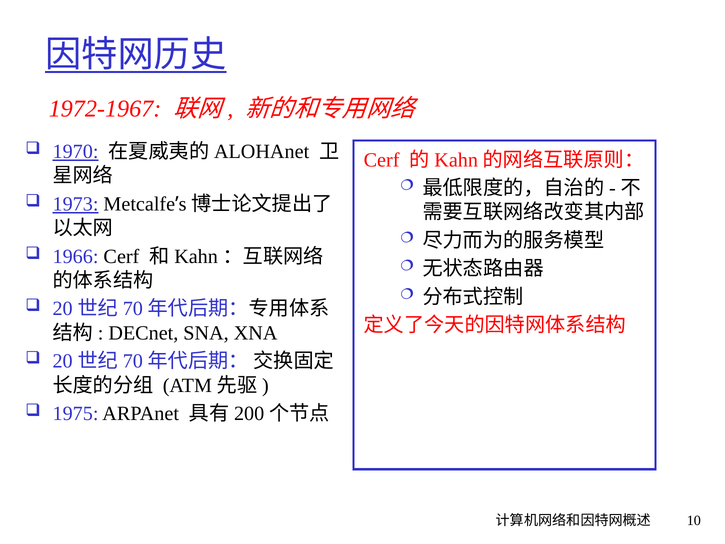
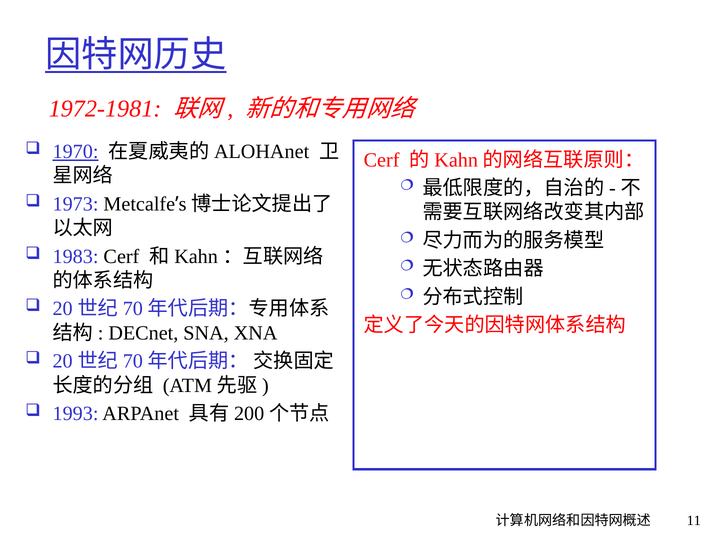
1972-1967: 1972-1967 -> 1972-1981
1973 underline: present -> none
1966: 1966 -> 1983
1975: 1975 -> 1993
10: 10 -> 11
